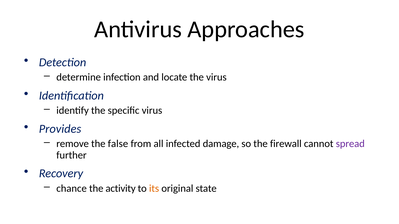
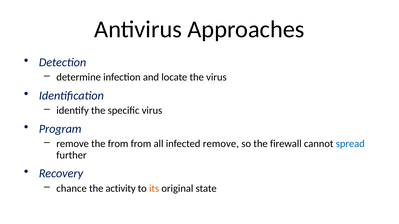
Provides: Provides -> Program
the false: false -> from
infected damage: damage -> remove
spread colour: purple -> blue
